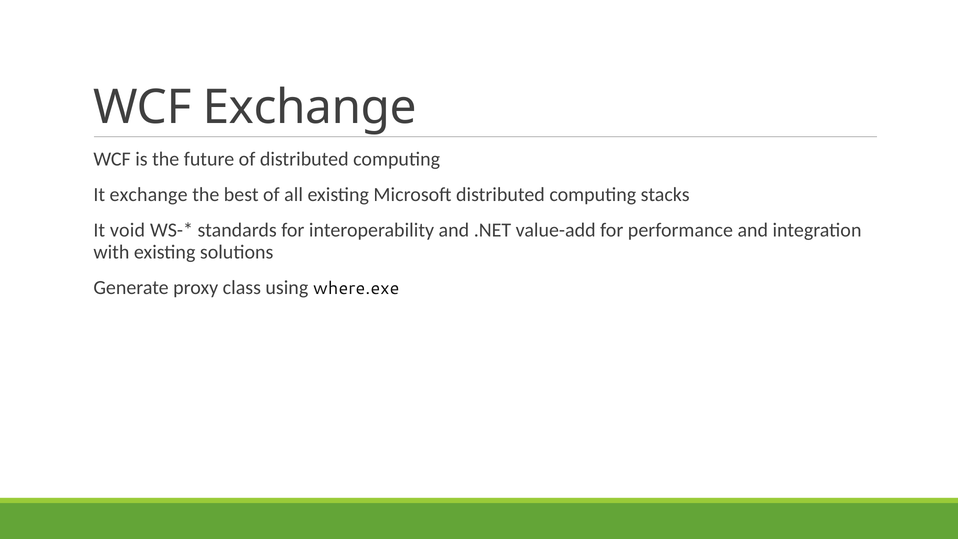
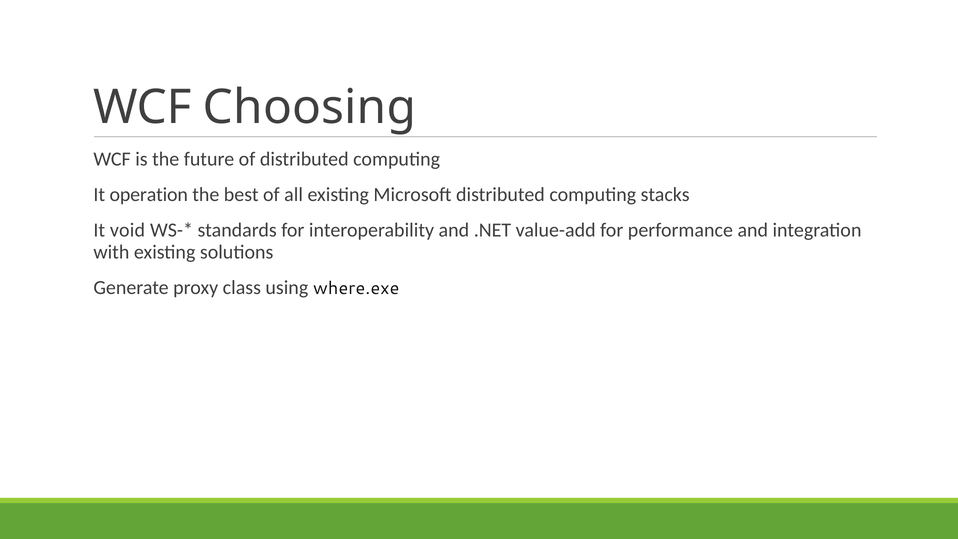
WCF Exchange: Exchange -> Choosing
It exchange: exchange -> operation
